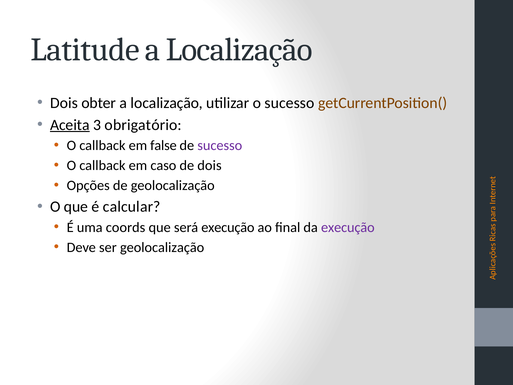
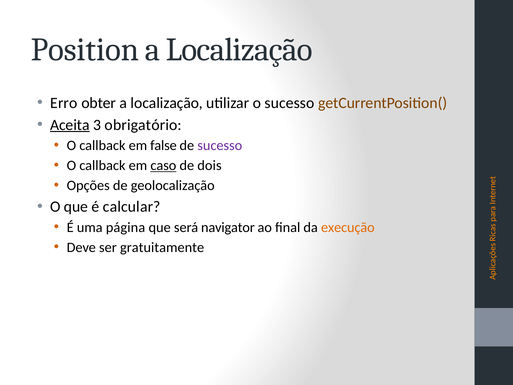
Latitude: Latitude -> Position
Dois at (64, 103): Dois -> Erro
caso underline: none -> present
coords: coords -> página
será execução: execução -> navigator
execução at (348, 227) colour: purple -> orange
ser geolocalização: geolocalização -> gratuitamente
